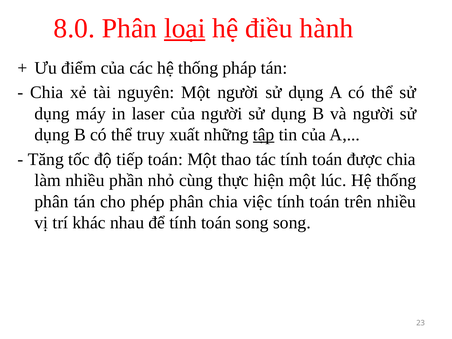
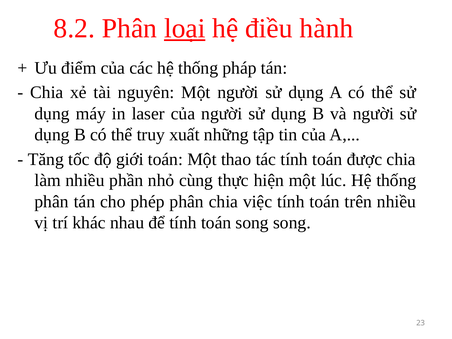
8.0: 8.0 -> 8.2
tập underline: present -> none
tiếp: tiếp -> giới
